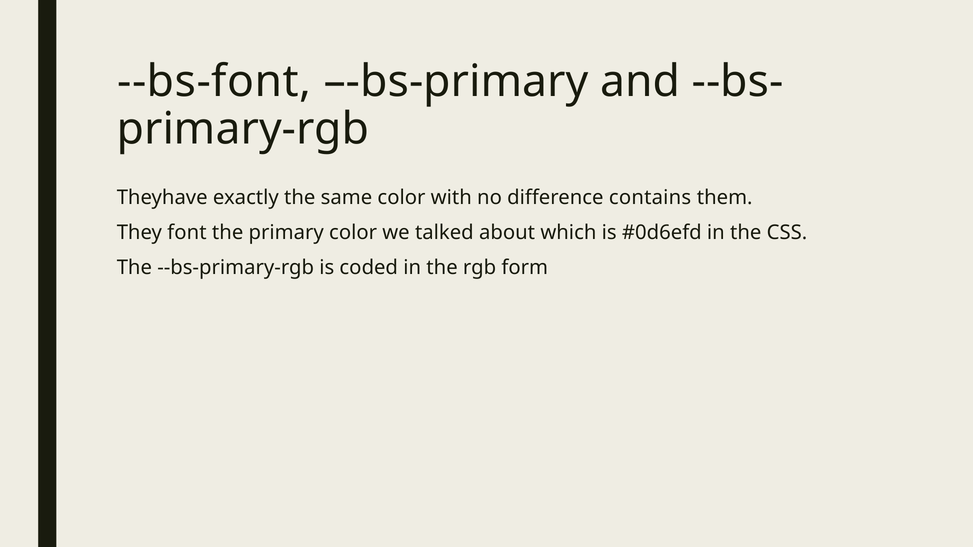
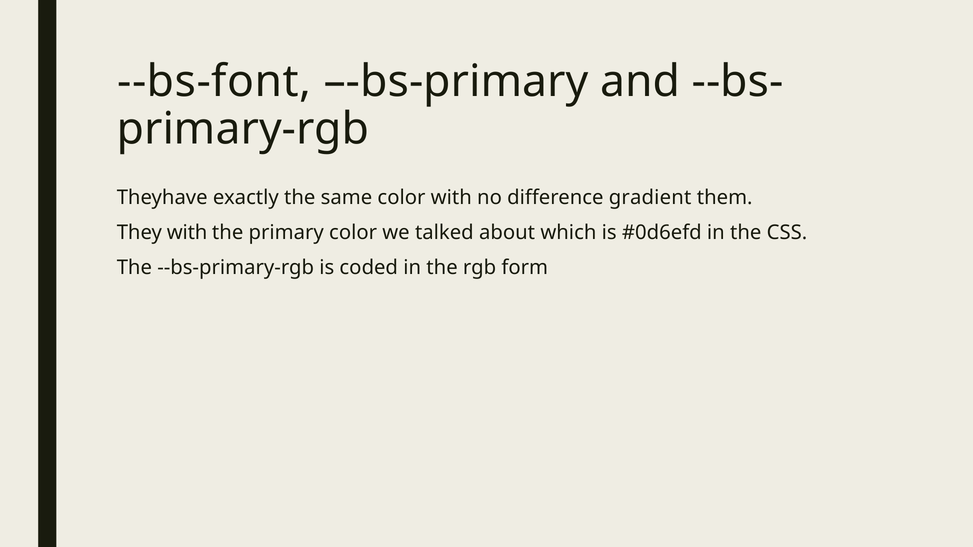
contains: contains -> gradient
They font: font -> with
